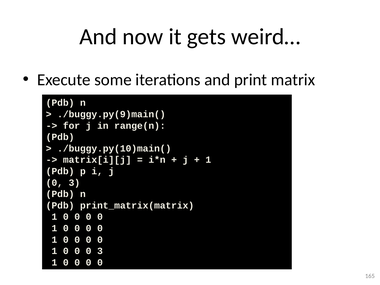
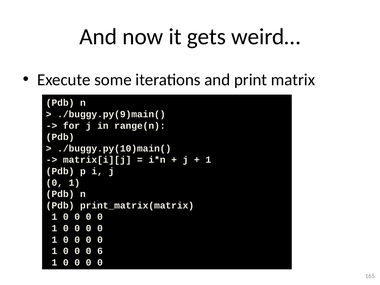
3 at (74, 183): 3 -> 1
0 0 3: 3 -> 6
